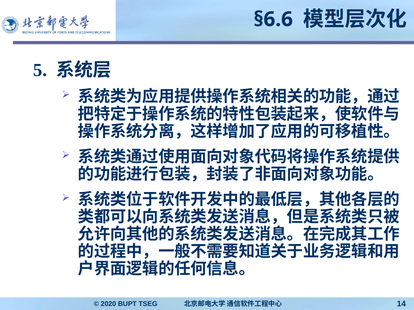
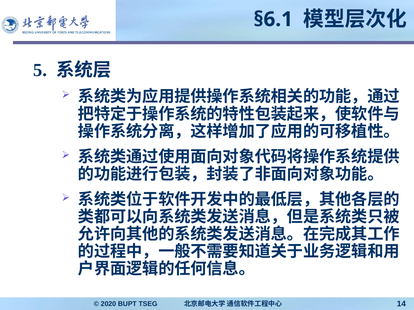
§6.6: §6.6 -> §6.1
